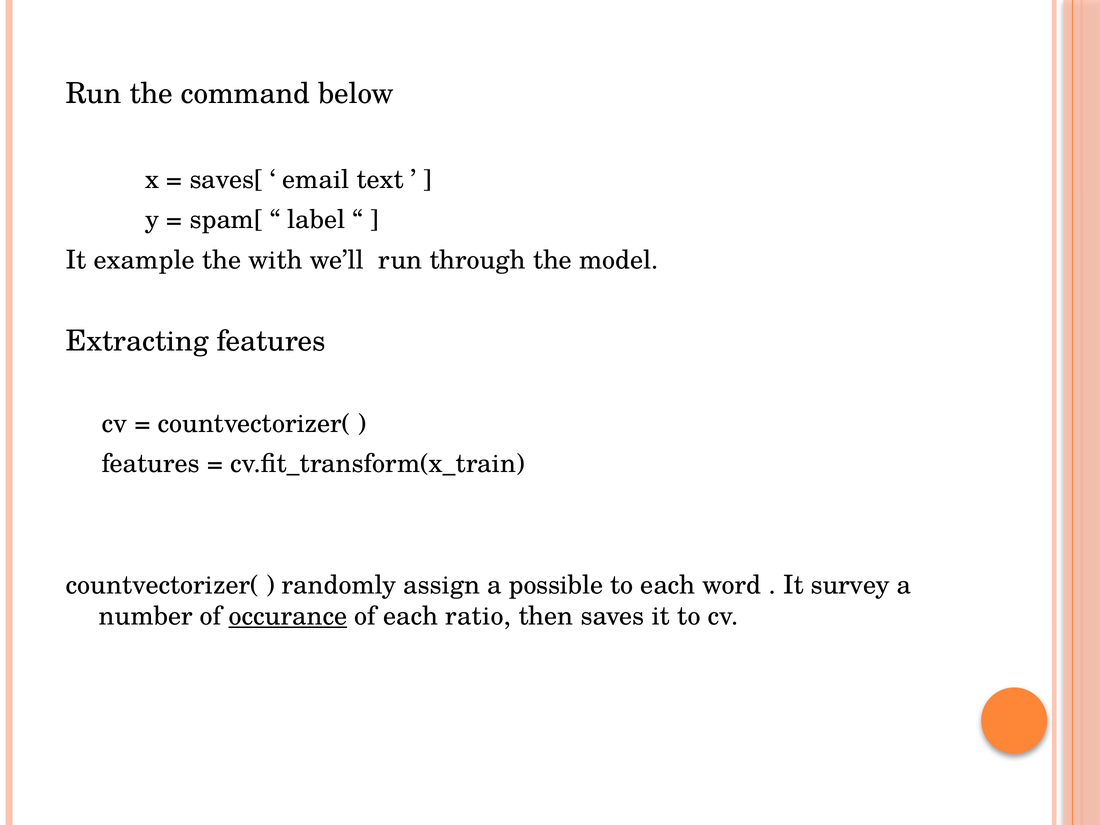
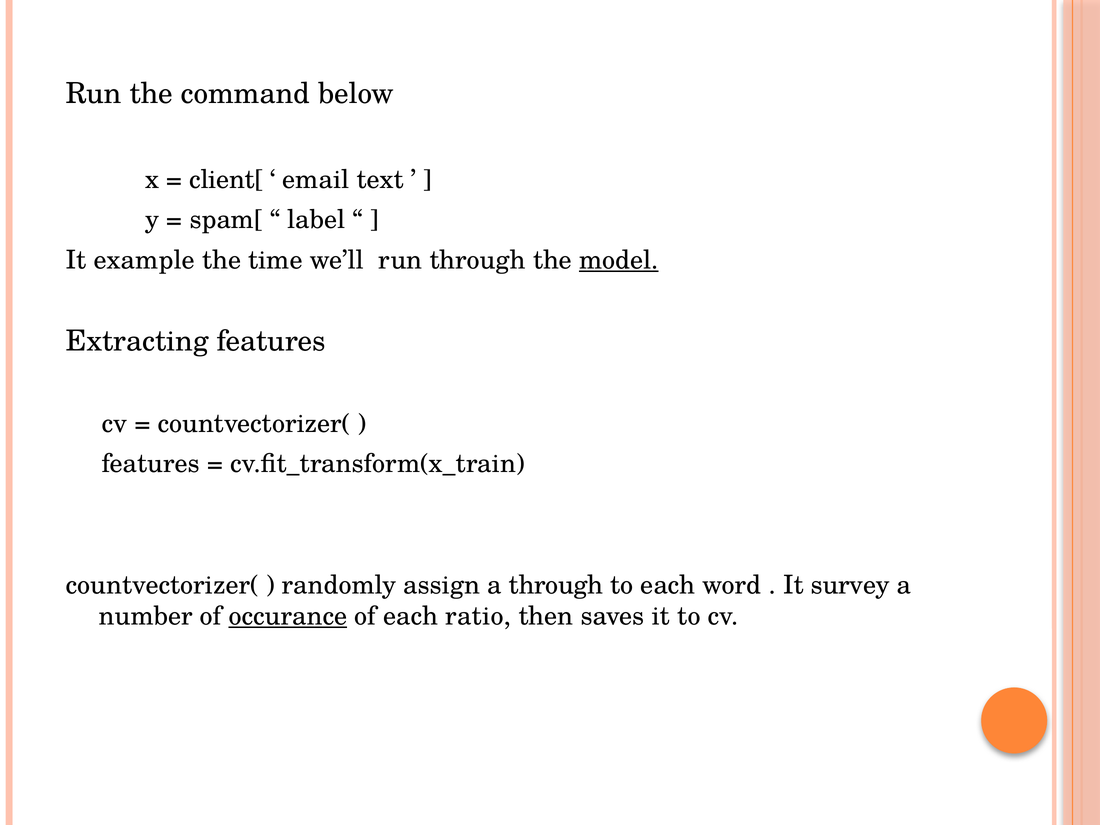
saves[: saves[ -> client[
with: with -> time
model underline: none -> present
a possible: possible -> through
